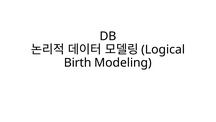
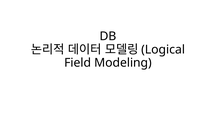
Birth: Birth -> Field
